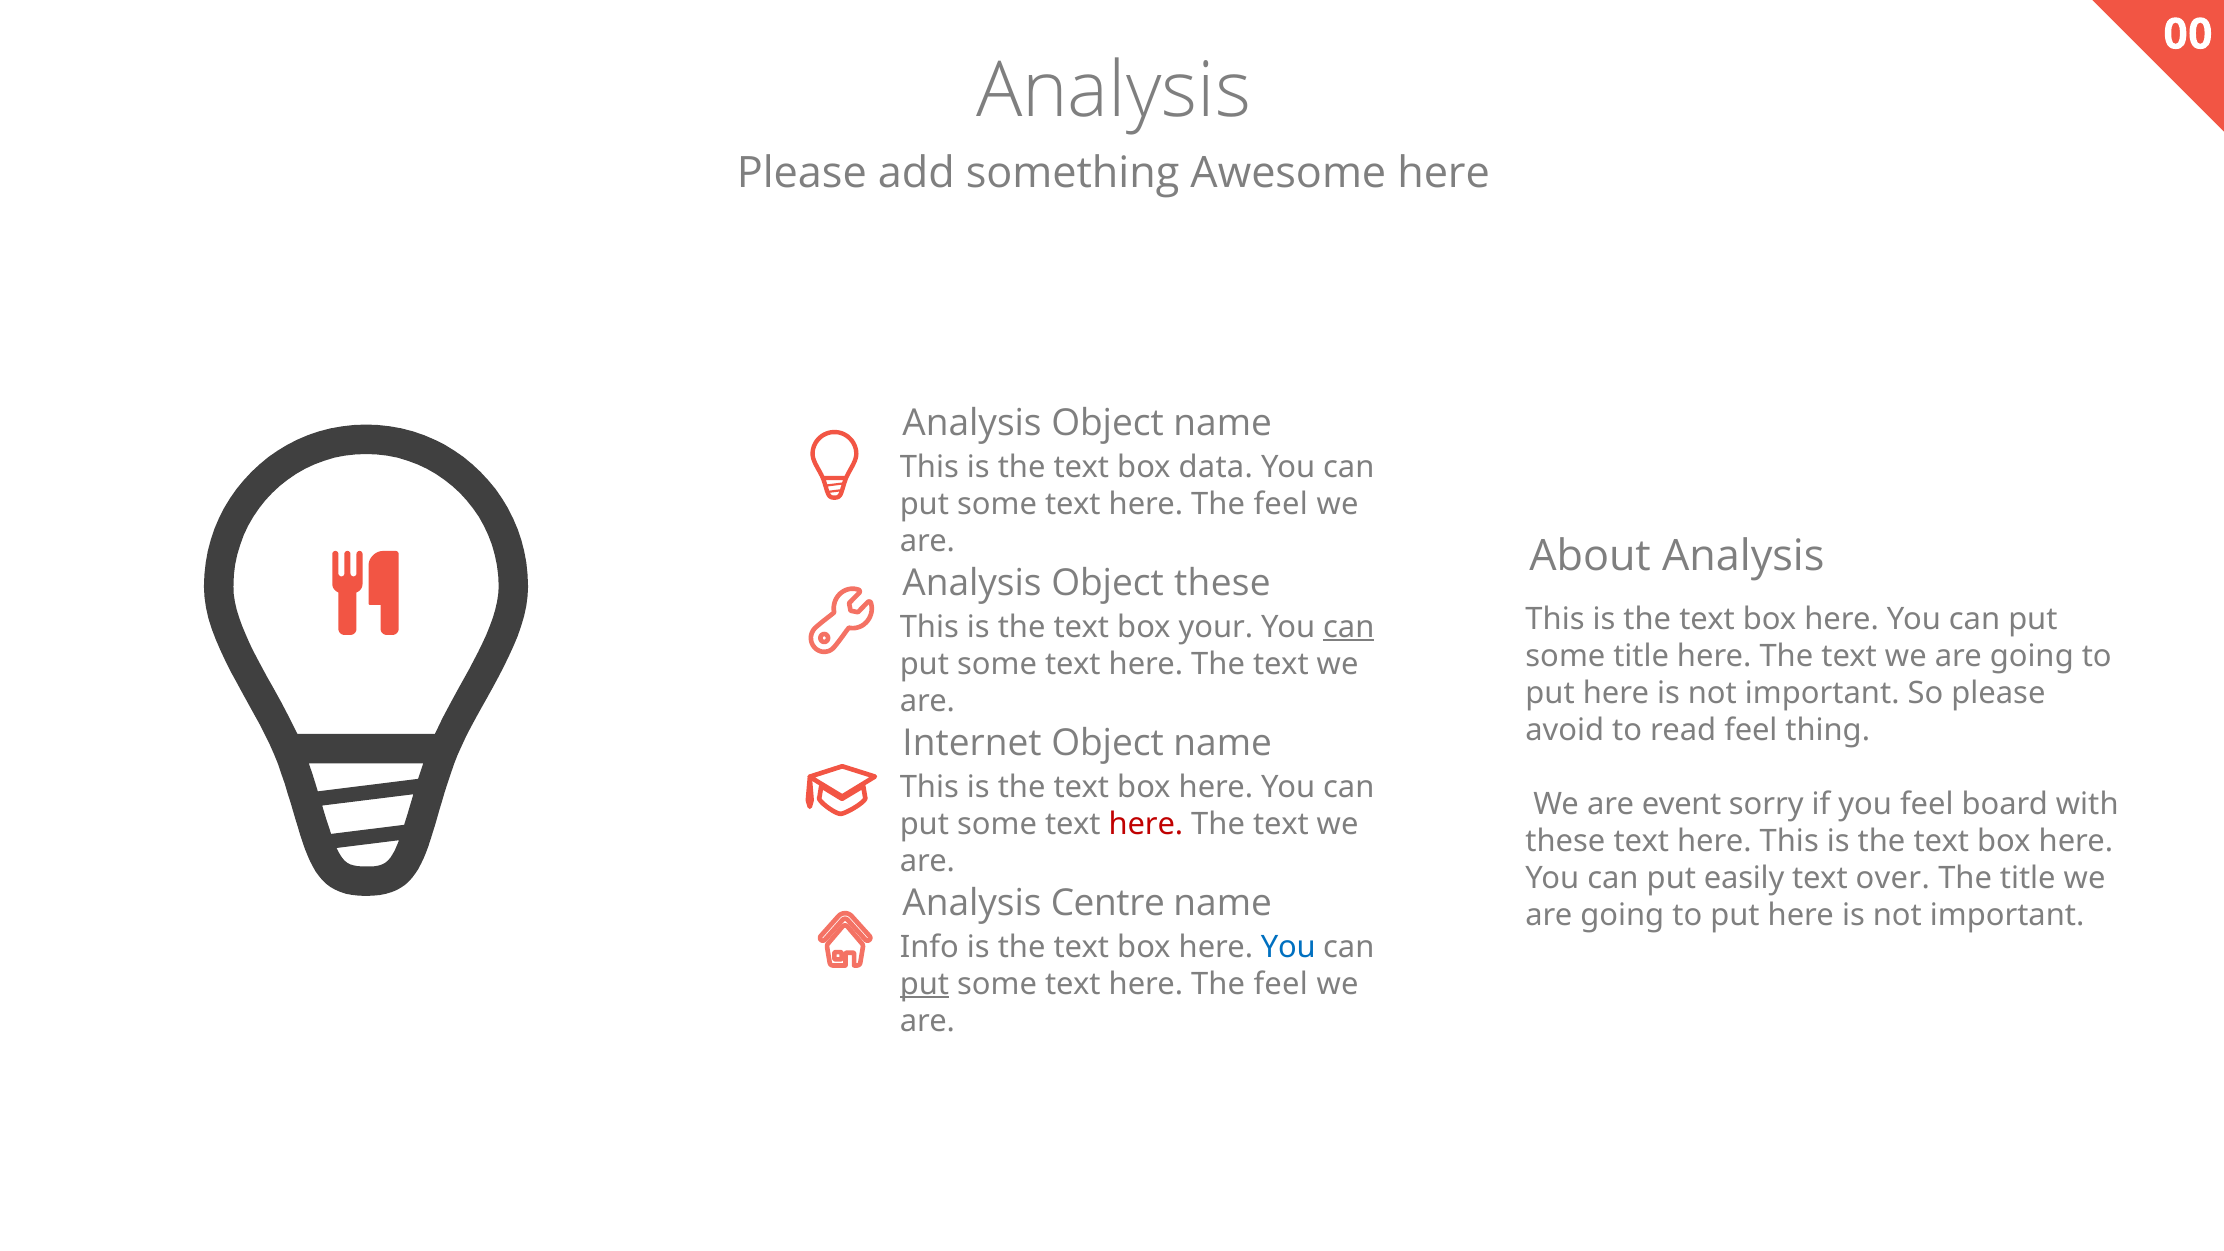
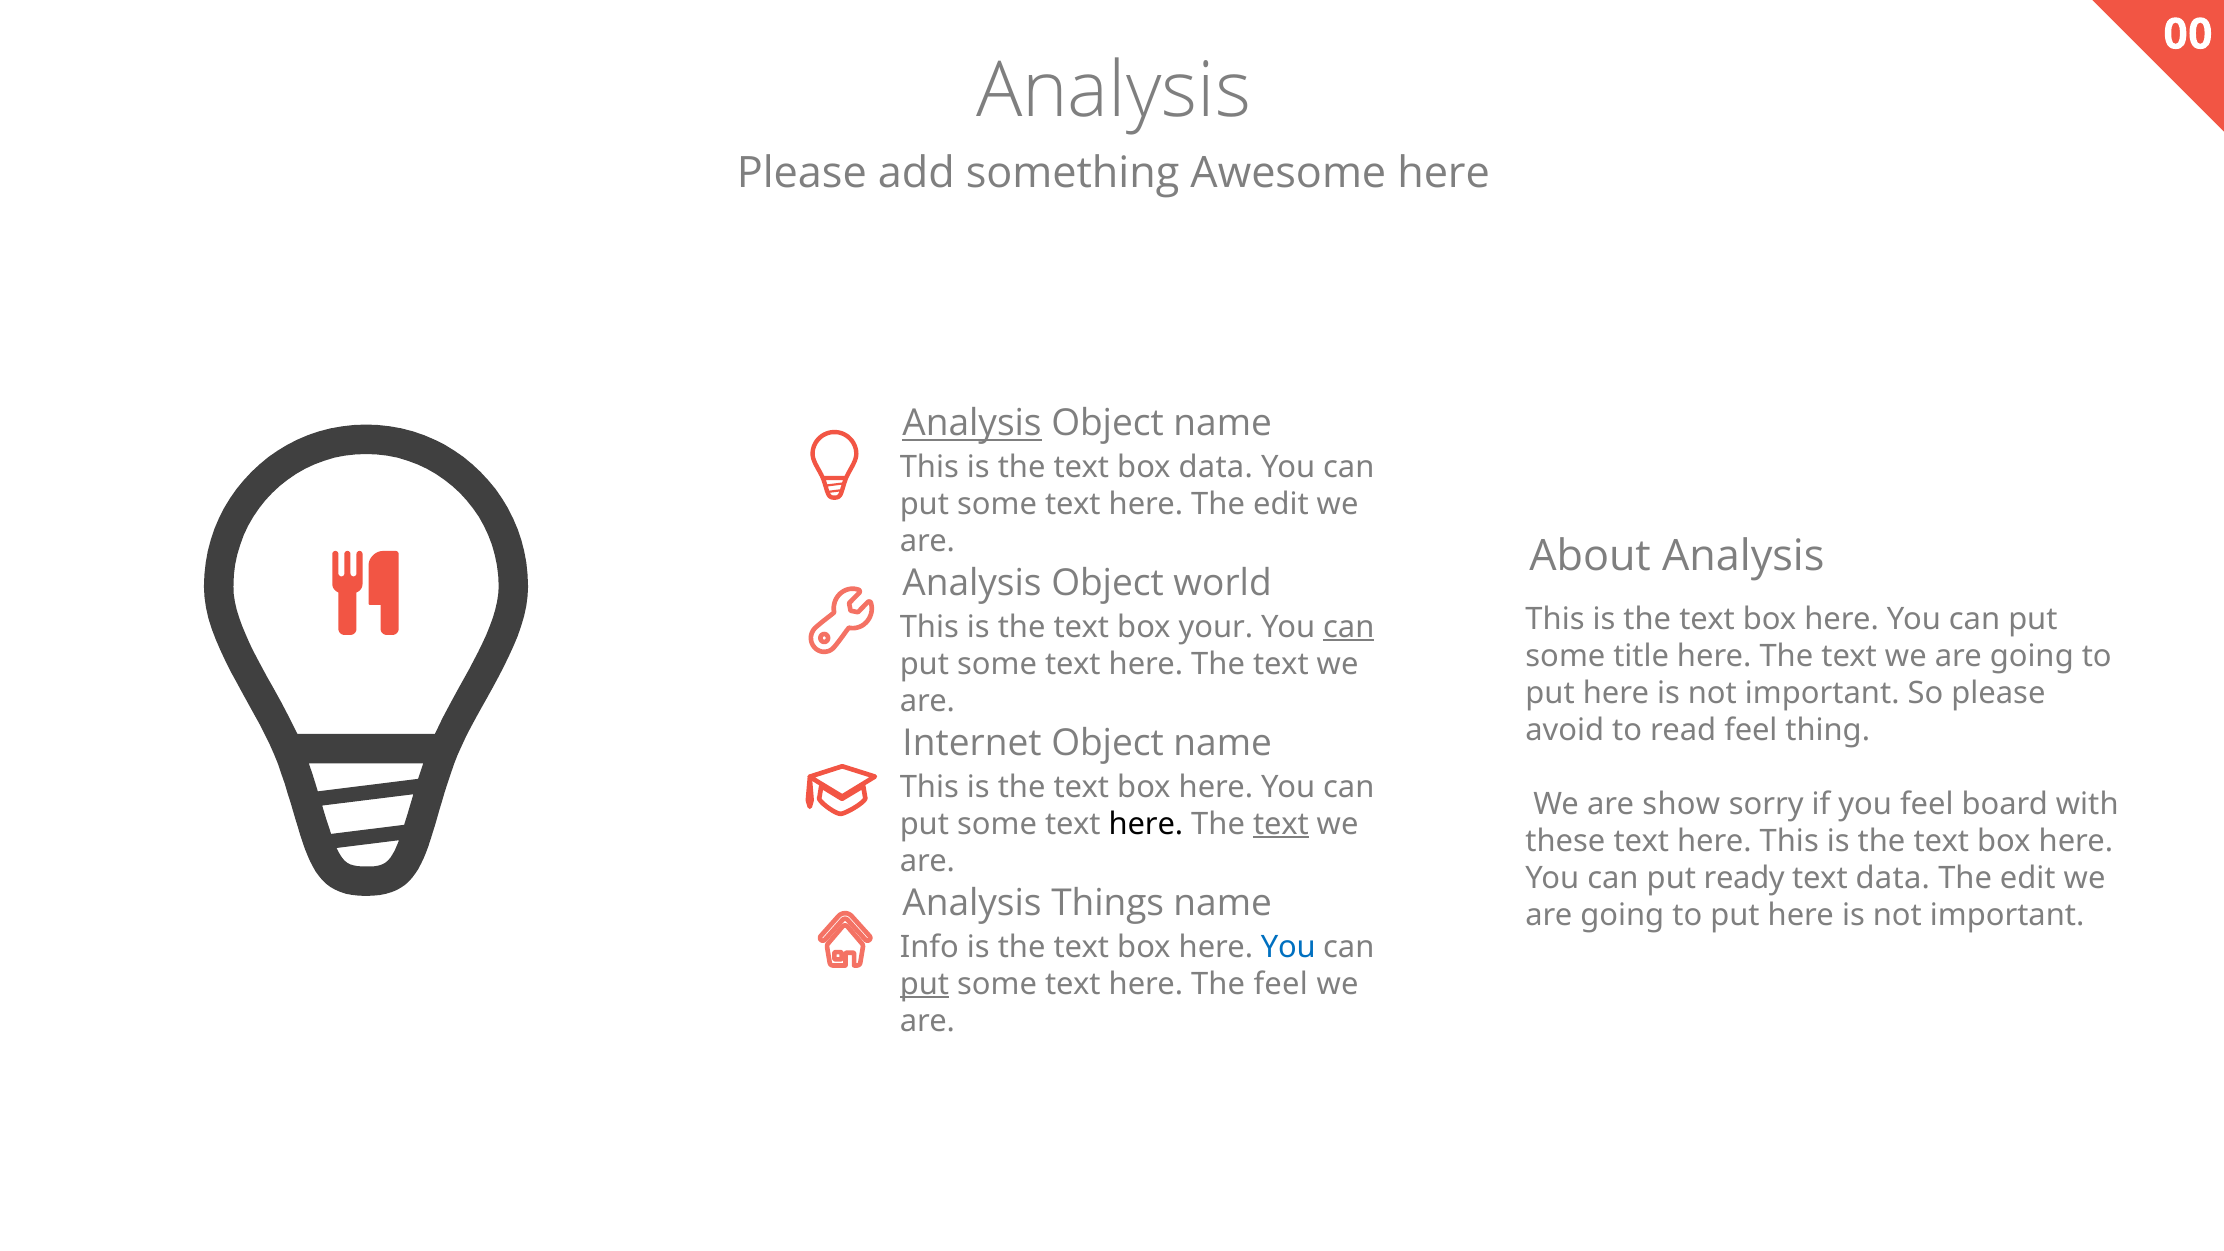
Analysis at (972, 424) underline: none -> present
feel at (1281, 504): feel -> edit
Object these: these -> world
event: event -> show
here at (1146, 824) colour: red -> black
text at (1281, 824) underline: none -> present
easily: easily -> ready
text over: over -> data
title at (2028, 879): title -> edit
Centre: Centre -> Things
